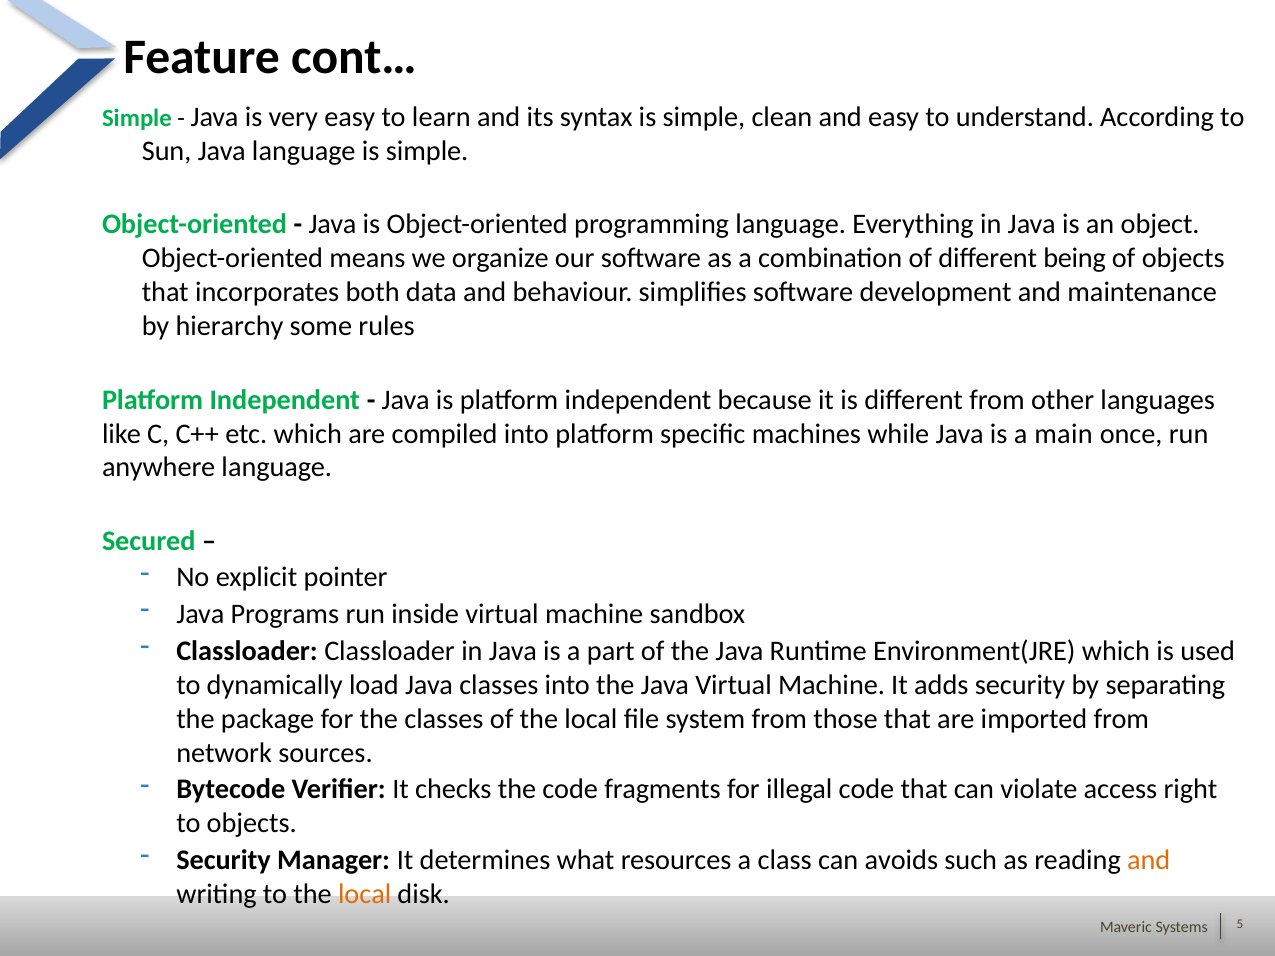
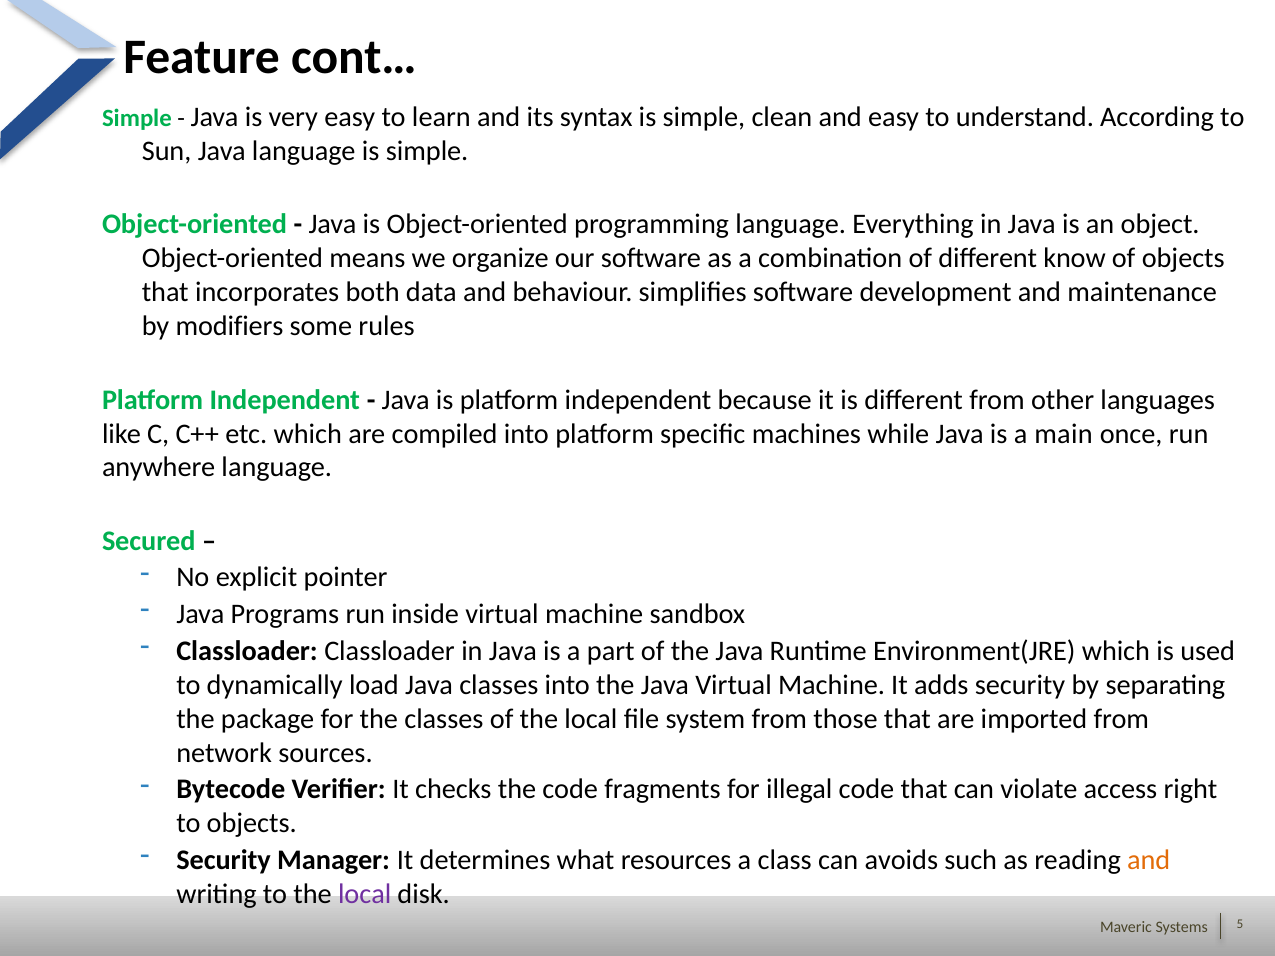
being: being -> know
hierarchy: hierarchy -> modifiers
local at (365, 894) colour: orange -> purple
